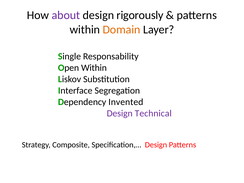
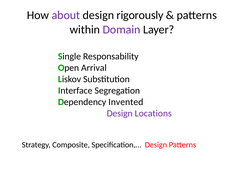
Domain colour: orange -> purple
Open Within: Within -> Arrival
Technical: Technical -> Locations
